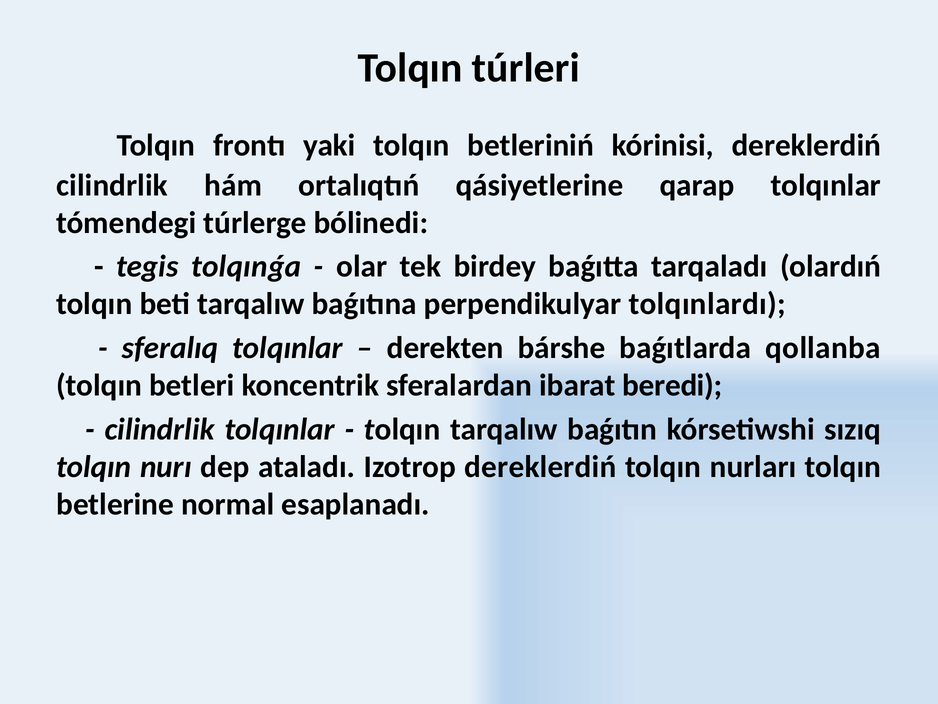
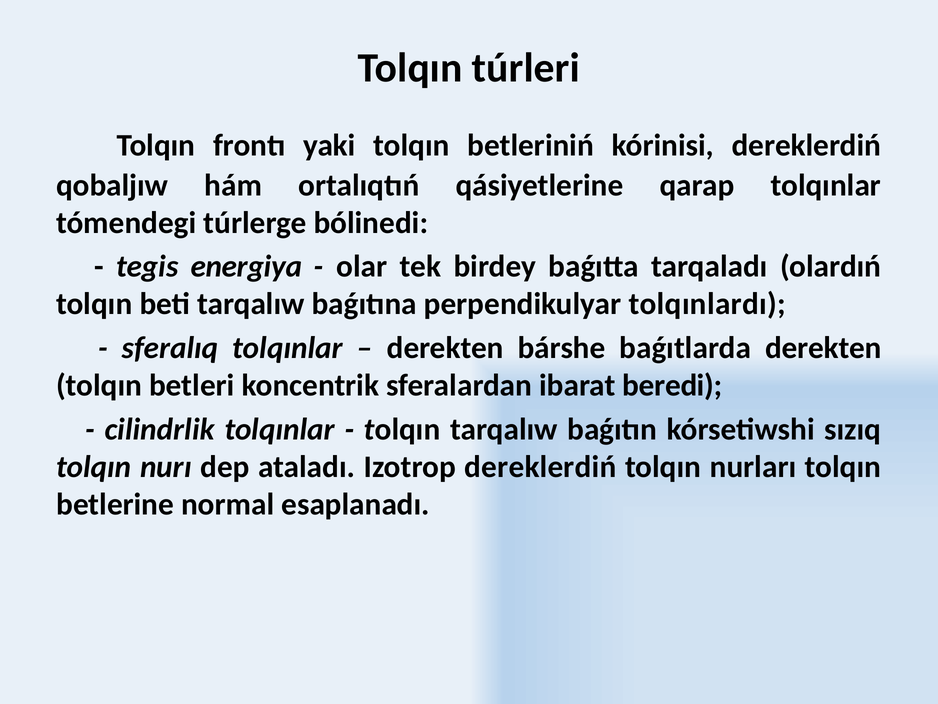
cilindrlik at (112, 185): cilindrlik -> qobaljıw
tolqınǵa: tolqınǵa -> energiya
baǵıtlarda qollanba: qollanba -> derekten
